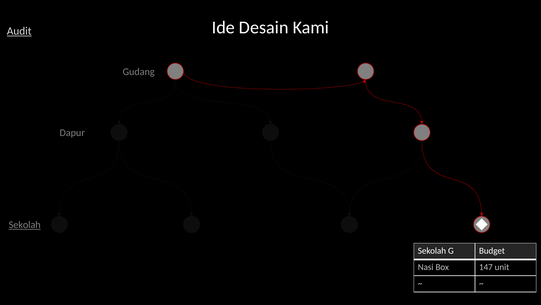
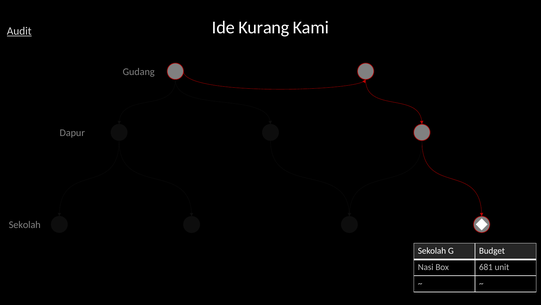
Desain: Desain -> Kurang
Sekolah at (25, 224) underline: present -> none
147: 147 -> 681
